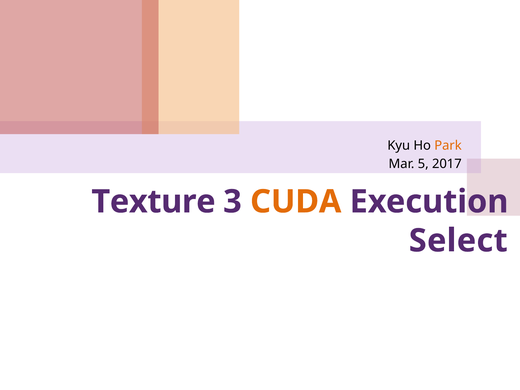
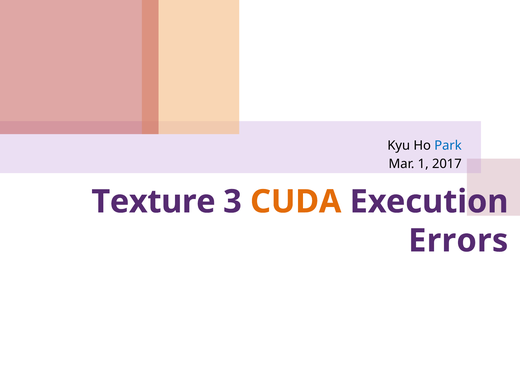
Park colour: orange -> blue
5: 5 -> 1
Select: Select -> Errors
